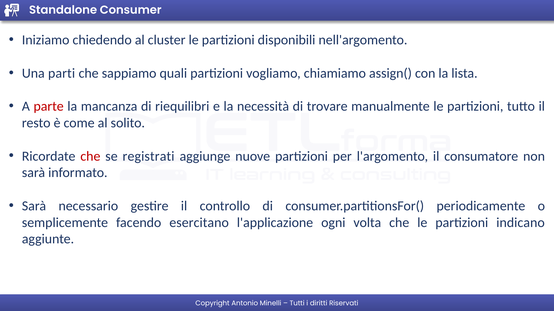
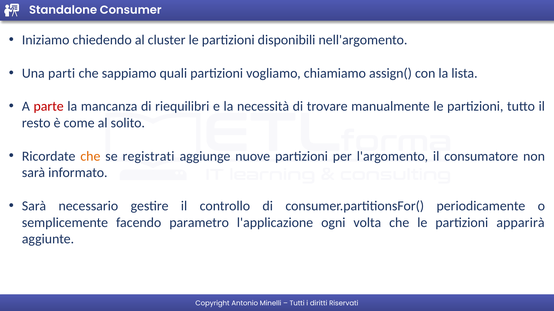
che at (90, 156) colour: red -> orange
esercitano: esercitano -> parametro
indicano: indicano -> apparirà
